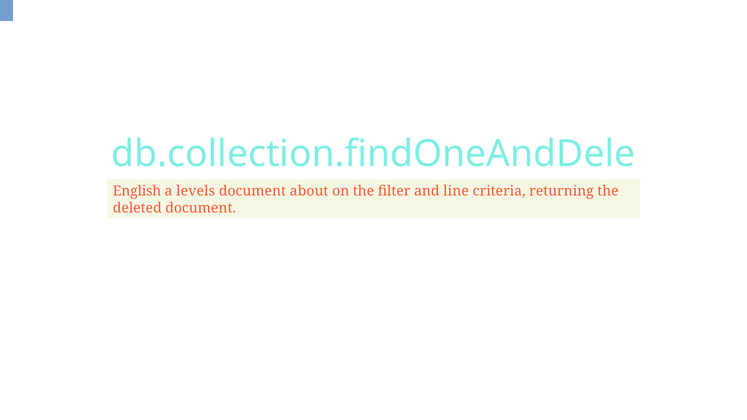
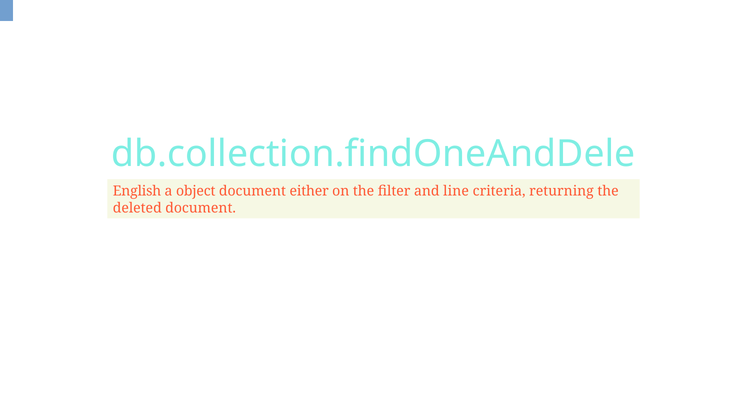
levels: levels -> object
about: about -> either
